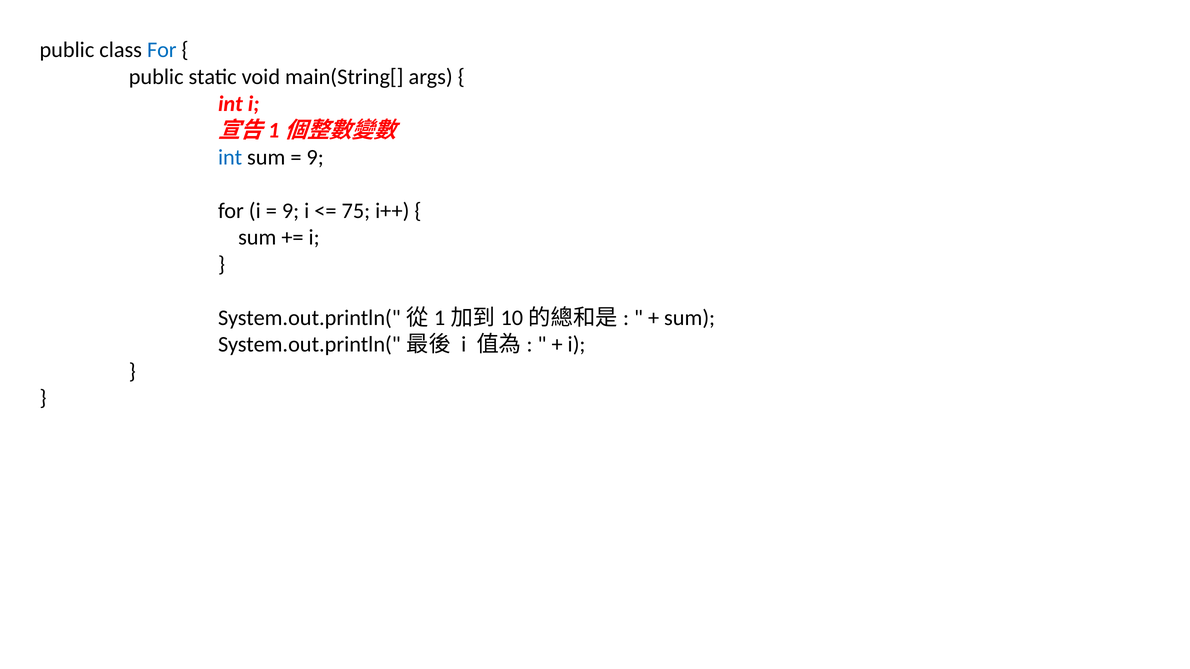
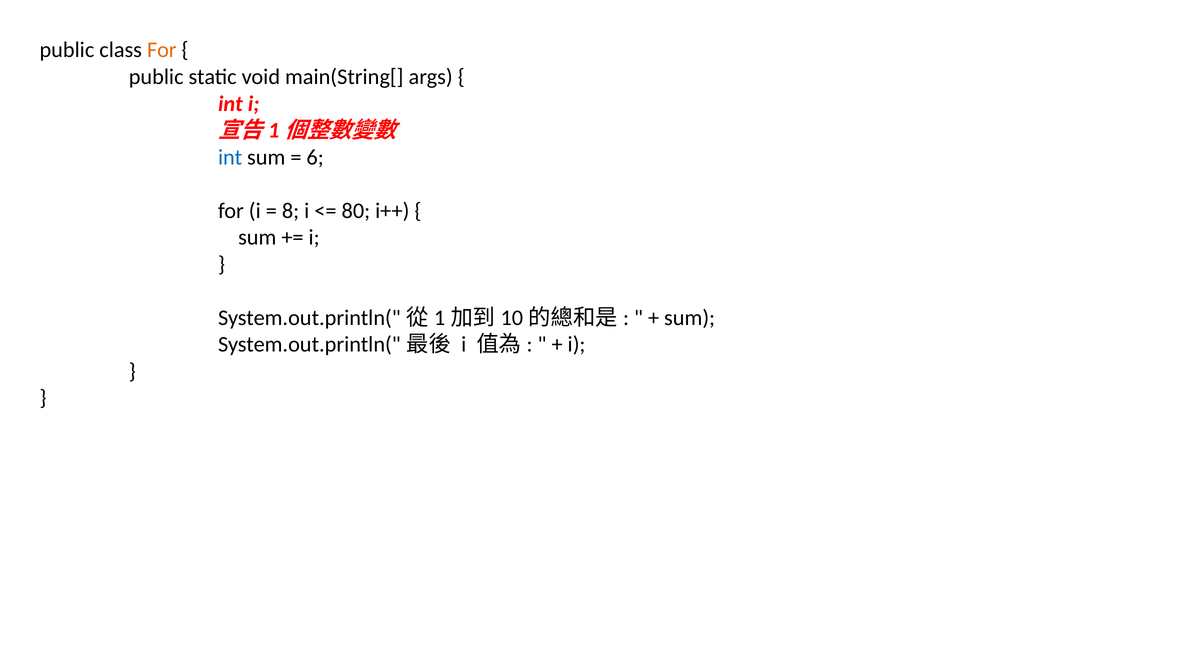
For at (162, 50) colour: blue -> orange
9 at (315, 157): 9 -> 6
9 at (291, 211): 9 -> 8
75: 75 -> 80
